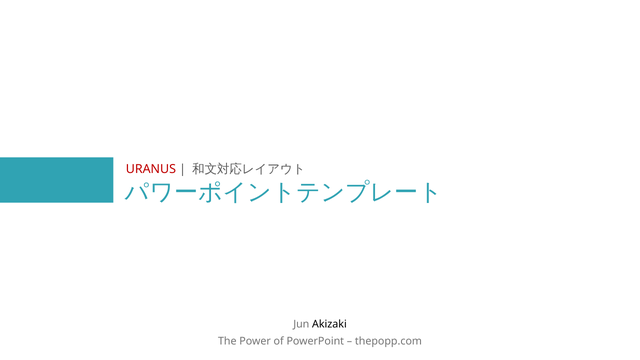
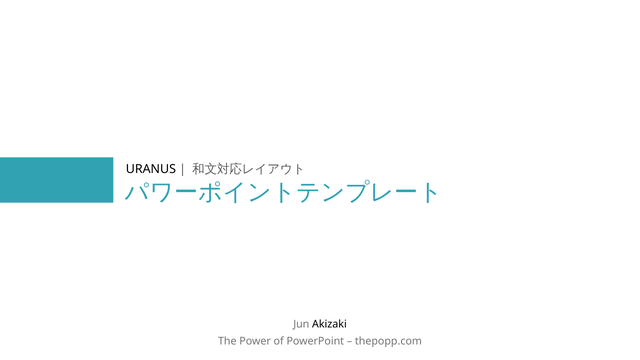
URANUS colour: red -> black
